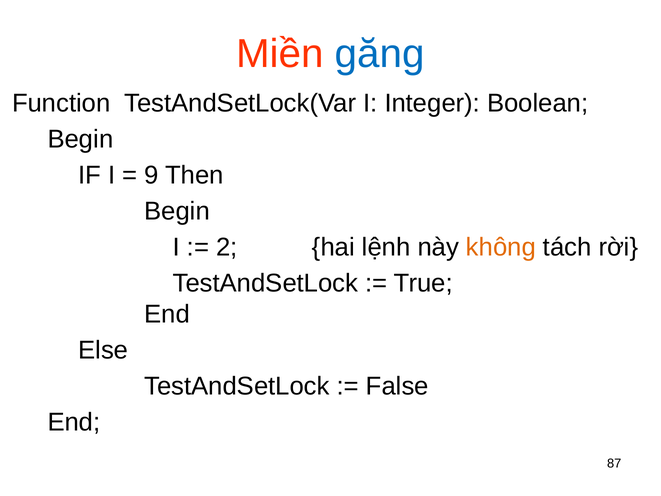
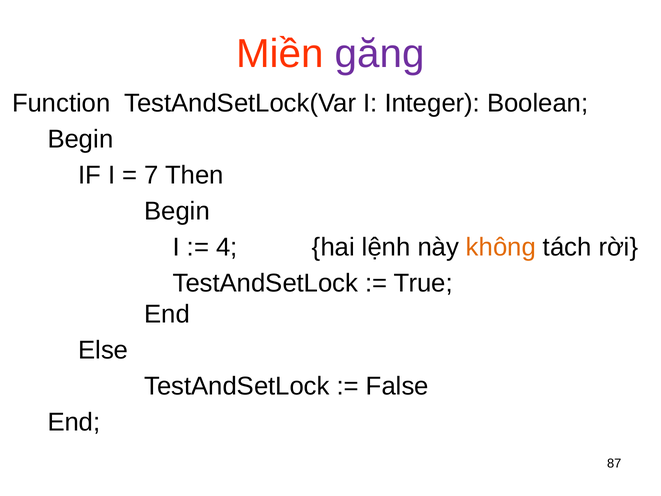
găng colour: blue -> purple
9: 9 -> 7
2: 2 -> 4
